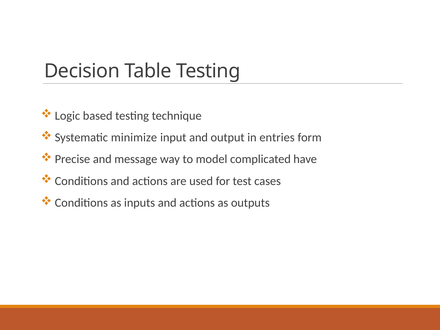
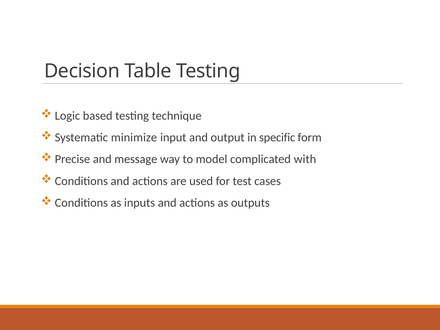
entries: entries -> specific
have: have -> with
